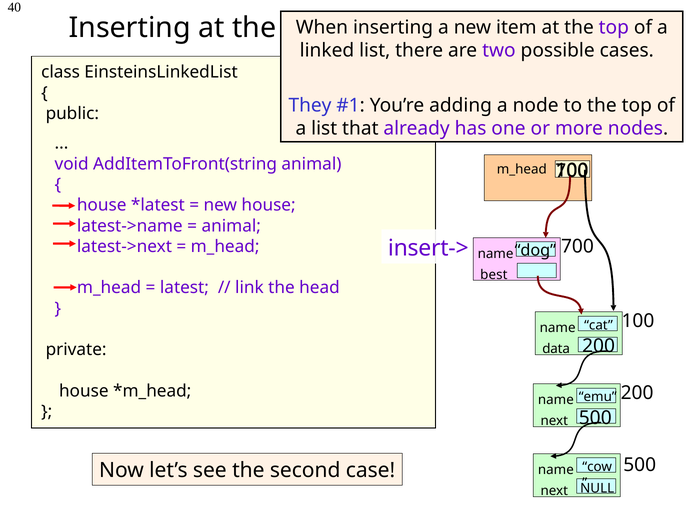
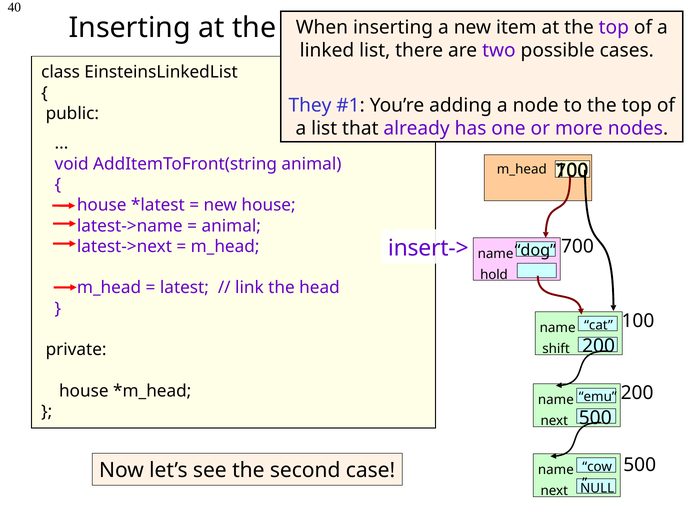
best: best -> hold
data: data -> shift
